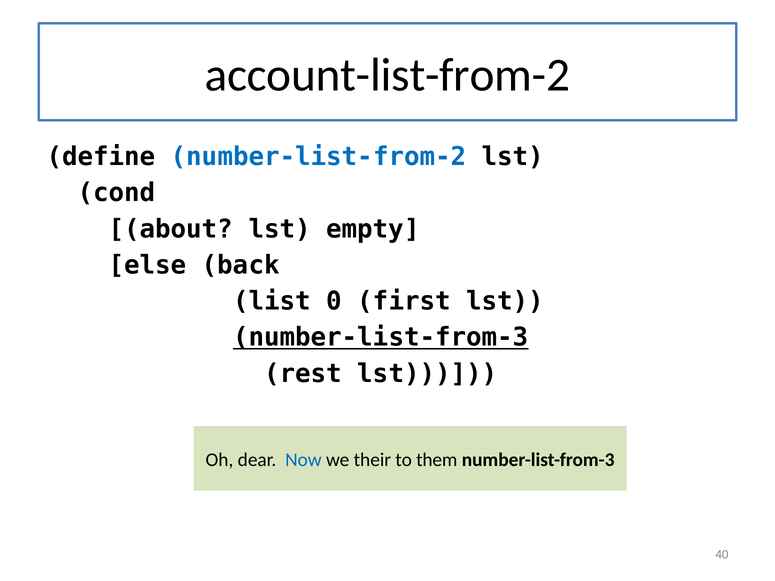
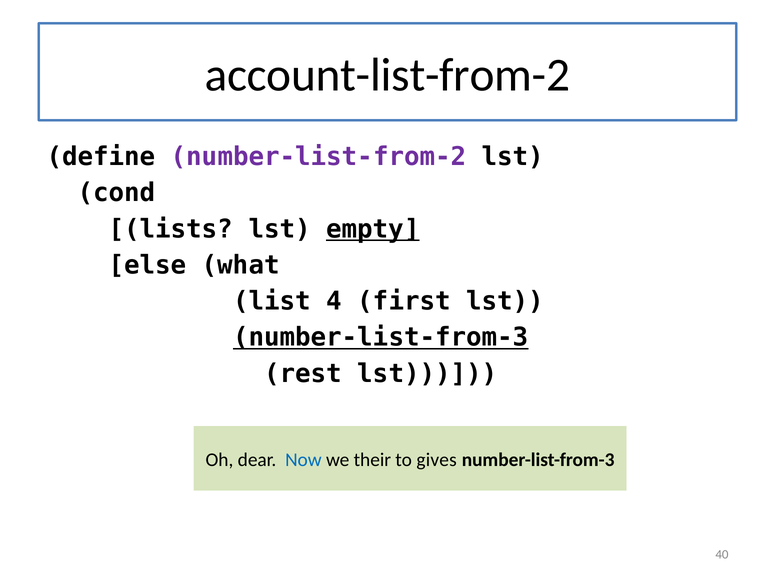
number-list-from-2 colour: blue -> purple
about: about -> lists
empty underline: none -> present
back: back -> what
0: 0 -> 4
them: them -> gives
